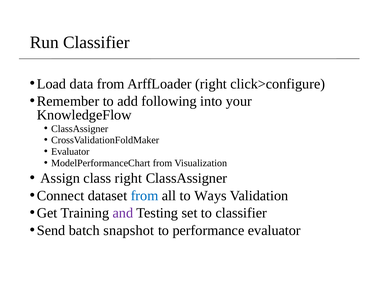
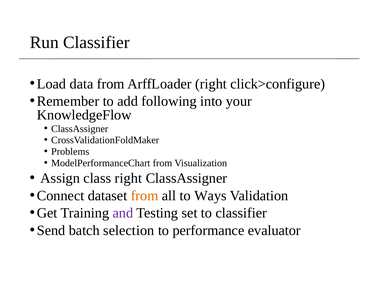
Evaluator at (70, 152): Evaluator -> Problems
from at (145, 196) colour: blue -> orange
snapshot: snapshot -> selection
